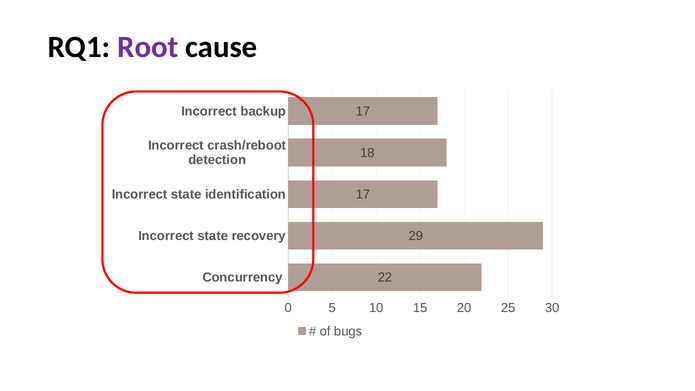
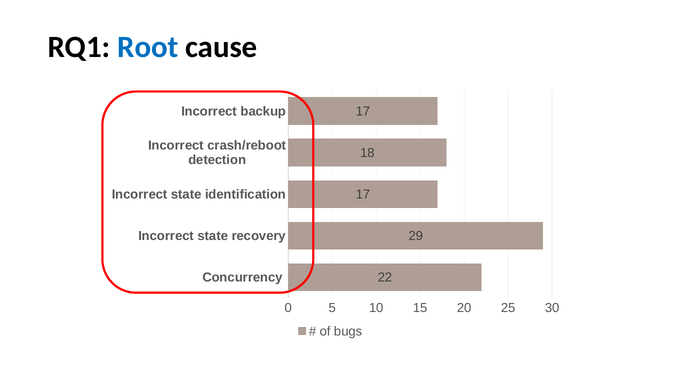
Root colour: purple -> blue
